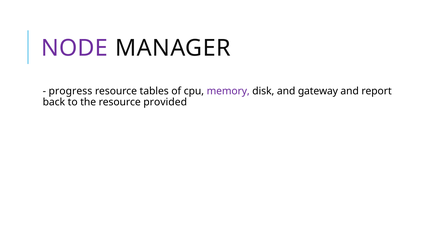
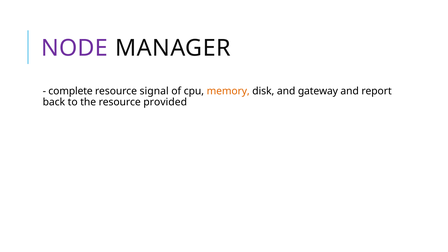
progress: progress -> complete
tables: tables -> signal
memory colour: purple -> orange
